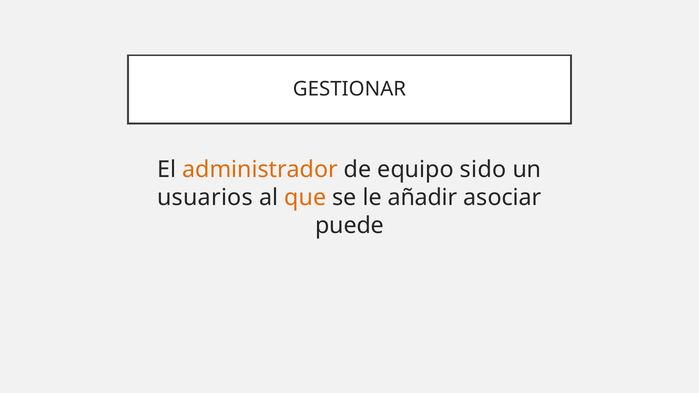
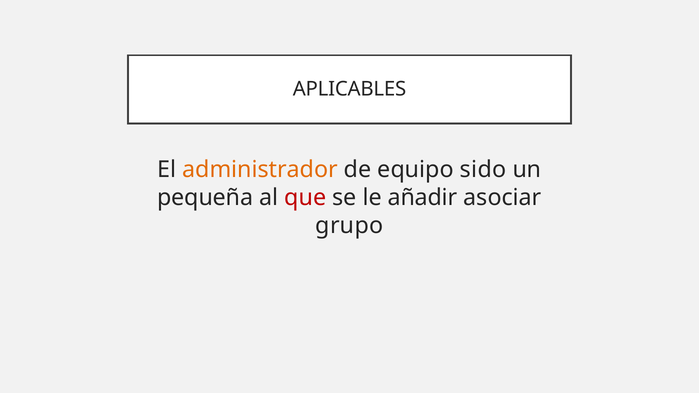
GESTIONAR: GESTIONAR -> APLICABLES
usuarios: usuarios -> pequeña
que colour: orange -> red
puede: puede -> grupo
